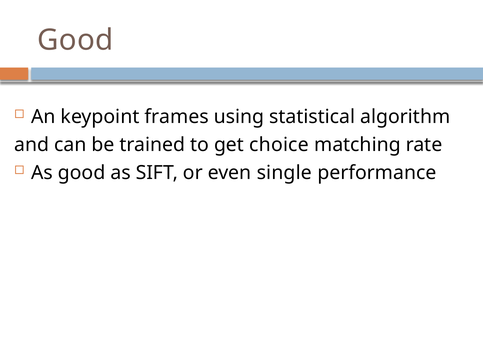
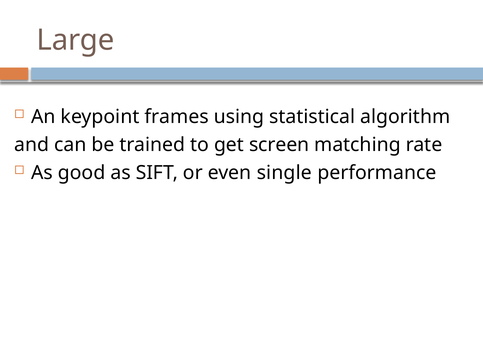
Good at (75, 40): Good -> Large
choice: choice -> screen
